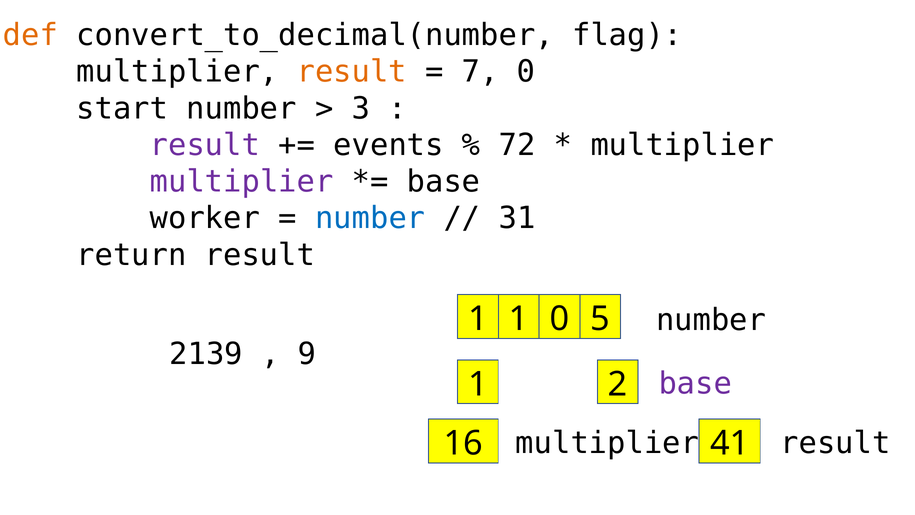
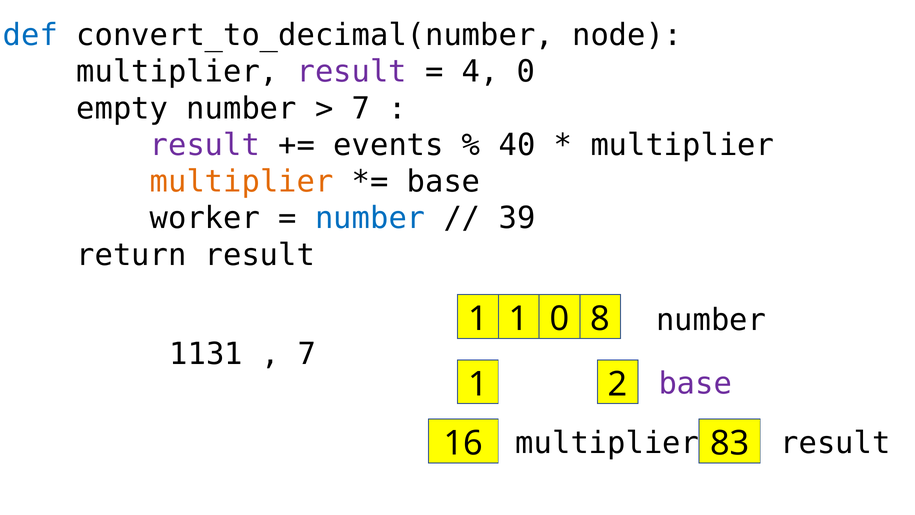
def colour: orange -> blue
flag: flag -> node
result at (352, 72) colour: orange -> purple
7: 7 -> 4
start: start -> empty
3 at (361, 108): 3 -> 7
72: 72 -> 40
multiplier at (242, 182) colour: purple -> orange
31: 31 -> 39
5: 5 -> 8
2139: 2139 -> 1131
9 at (307, 354): 9 -> 7
41: 41 -> 83
